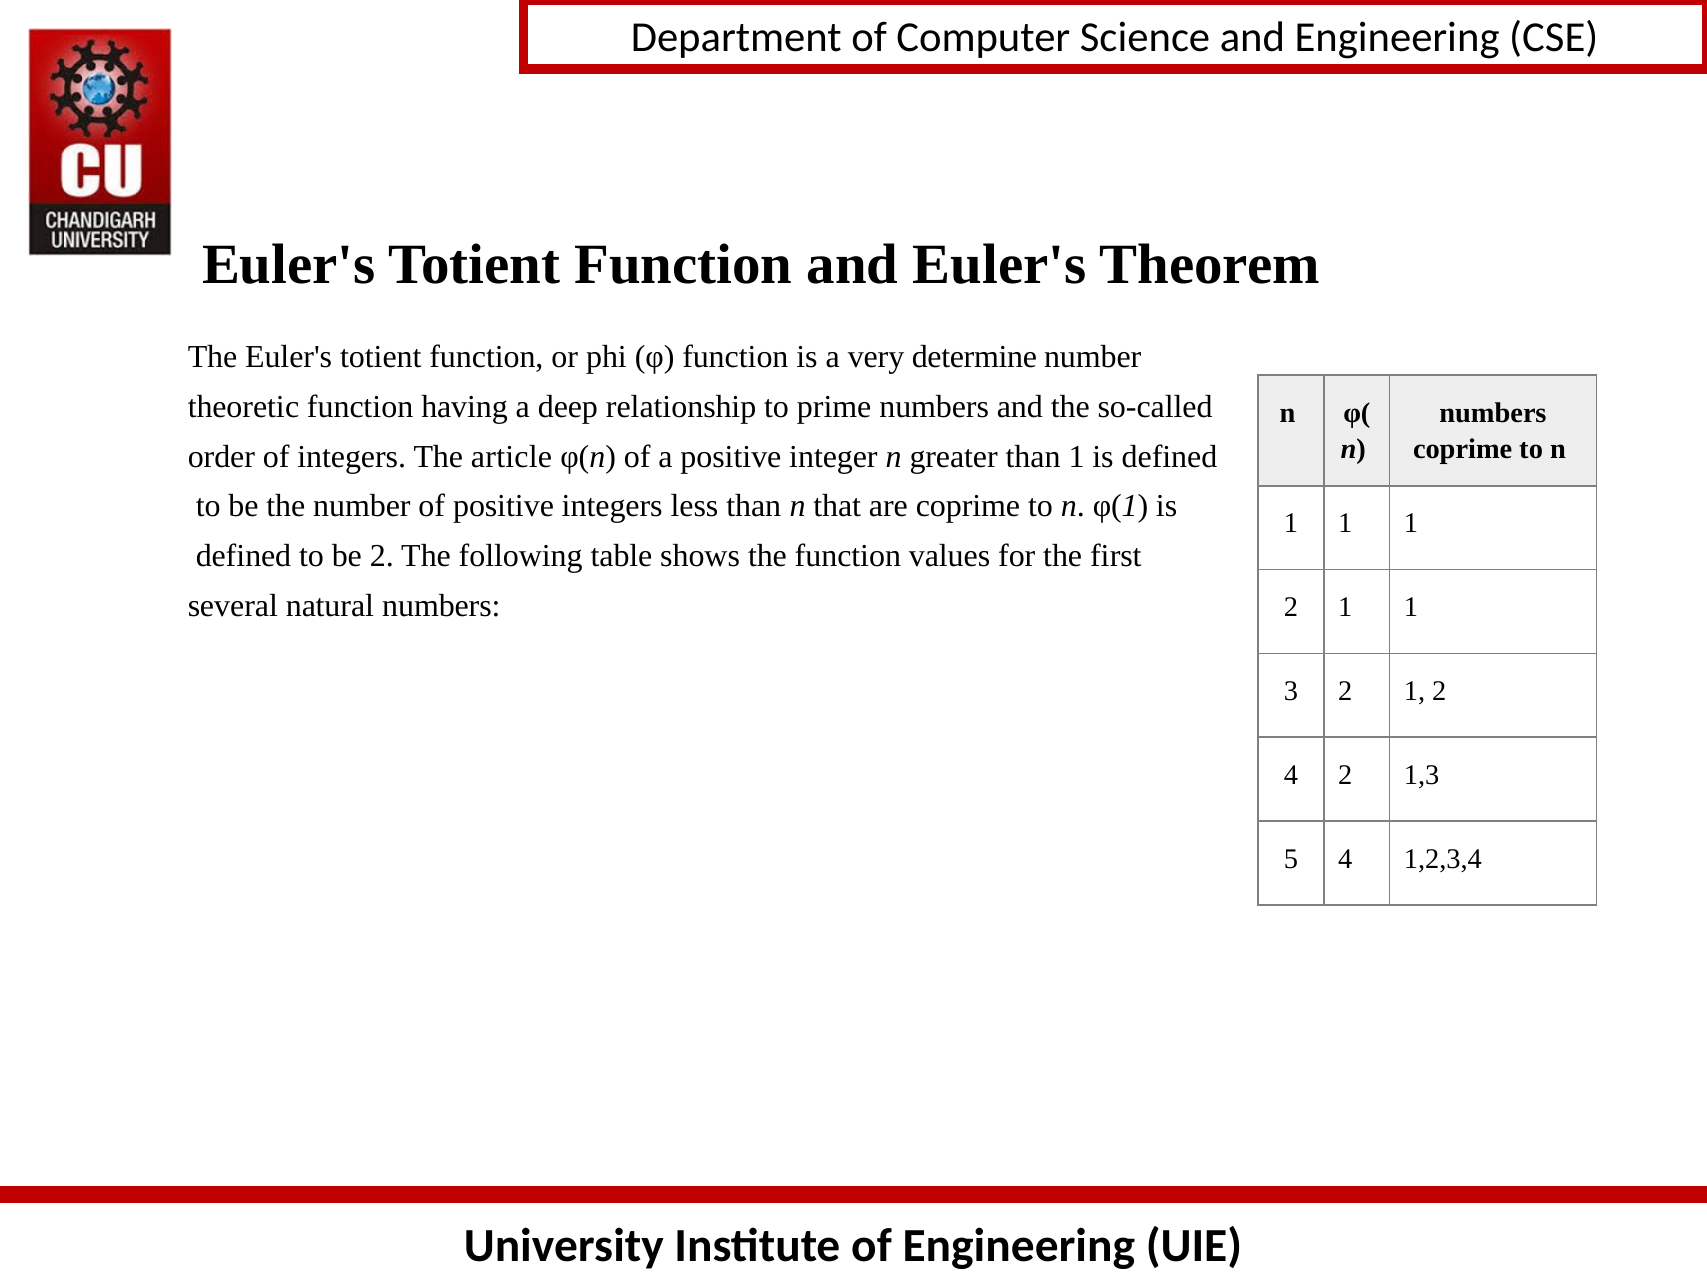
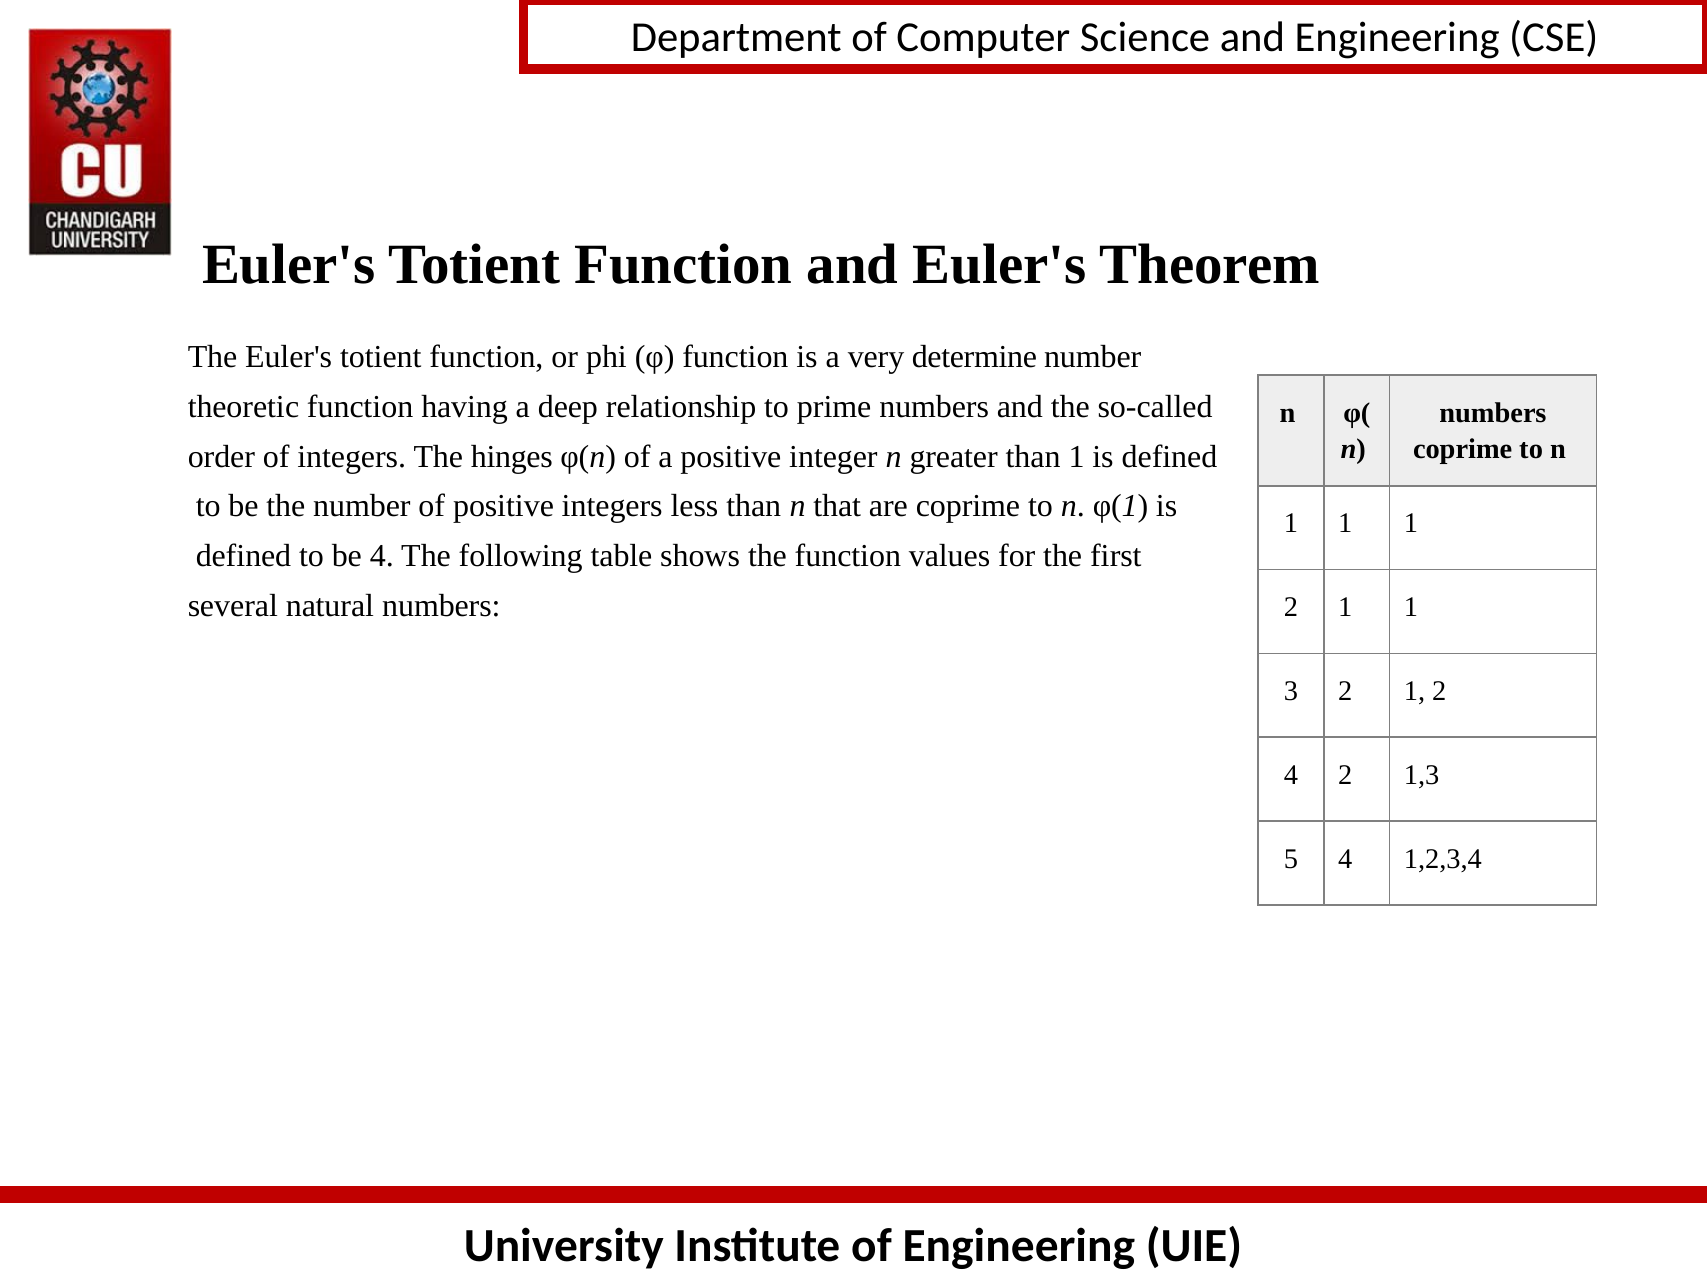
article: article -> hinges
be 2: 2 -> 4
